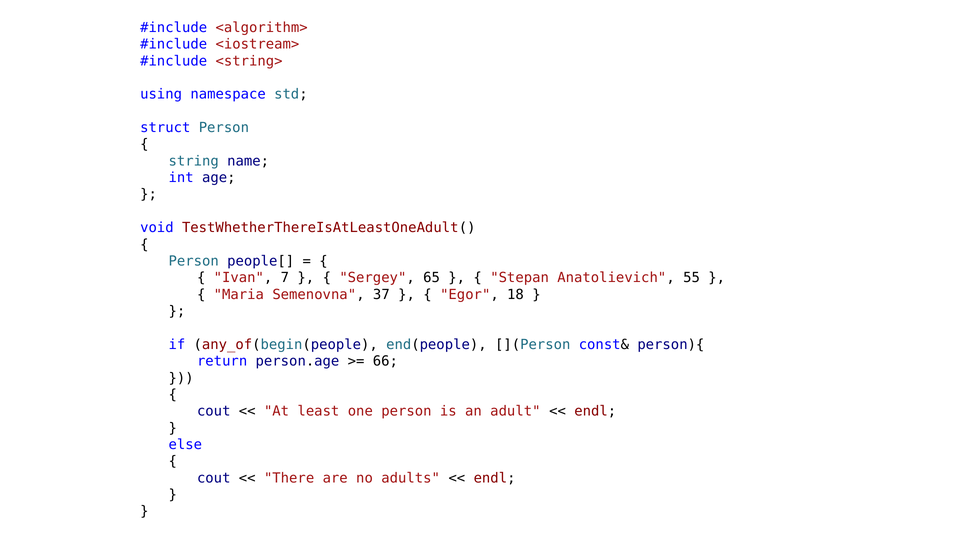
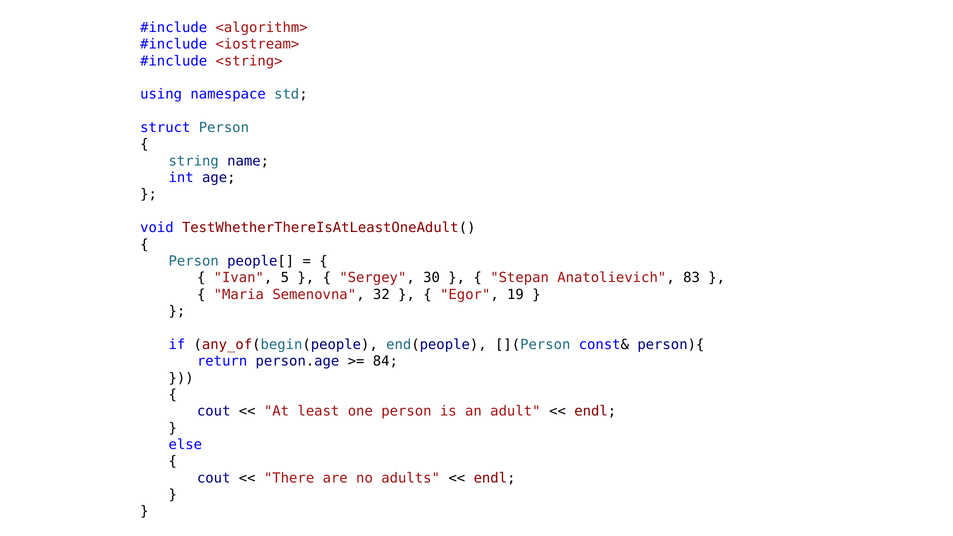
7: 7 -> 5
65: 65 -> 30
55: 55 -> 83
37: 37 -> 32
18: 18 -> 19
66: 66 -> 84
